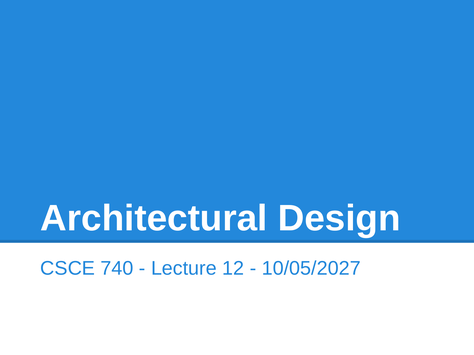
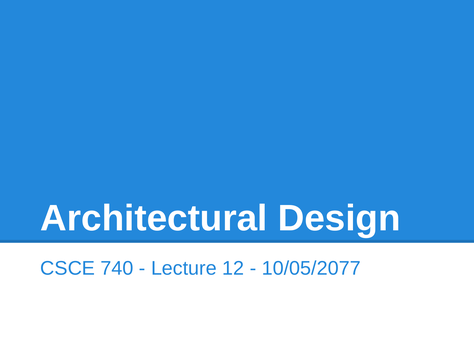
10/05/2027: 10/05/2027 -> 10/05/2077
